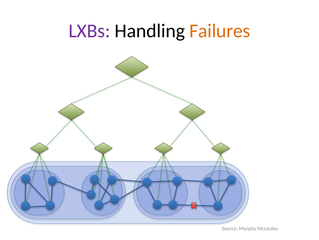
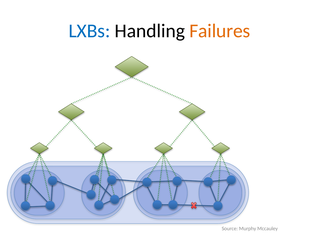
LXBs colour: purple -> blue
